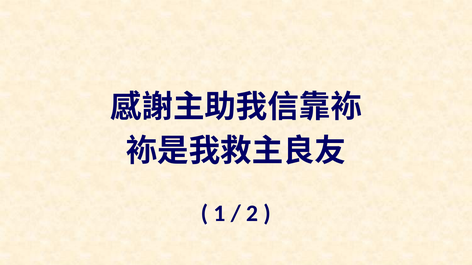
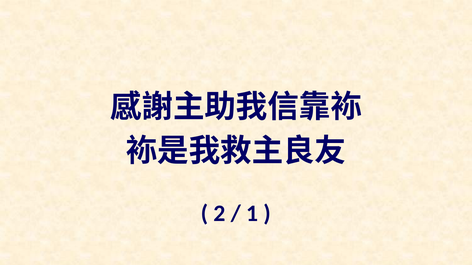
1: 1 -> 2
2: 2 -> 1
